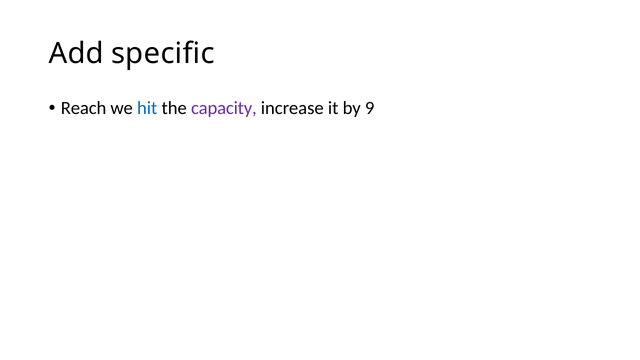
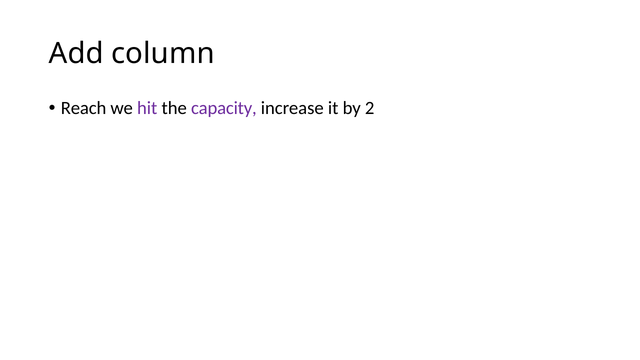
specific: specific -> column
hit colour: blue -> purple
9: 9 -> 2
